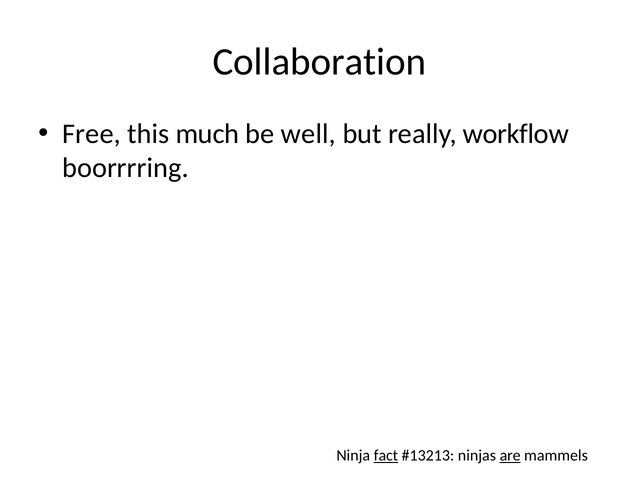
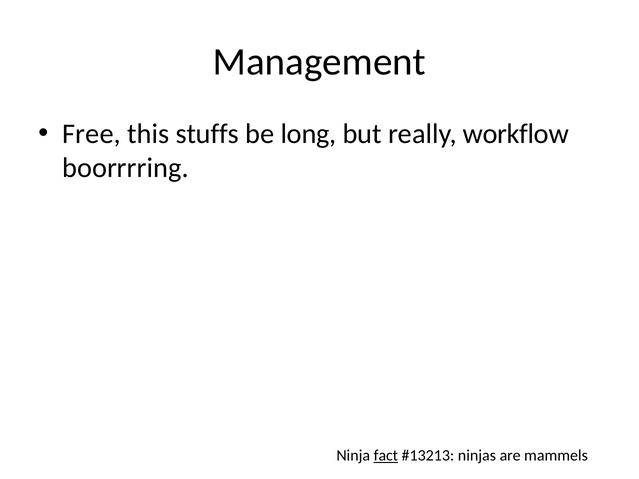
Collaboration: Collaboration -> Management
much: much -> stuffs
well: well -> long
are underline: present -> none
